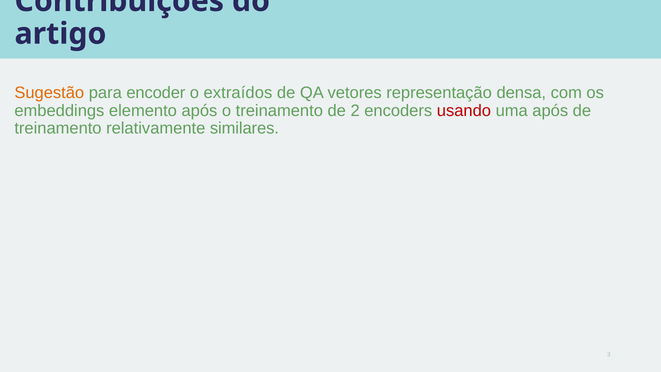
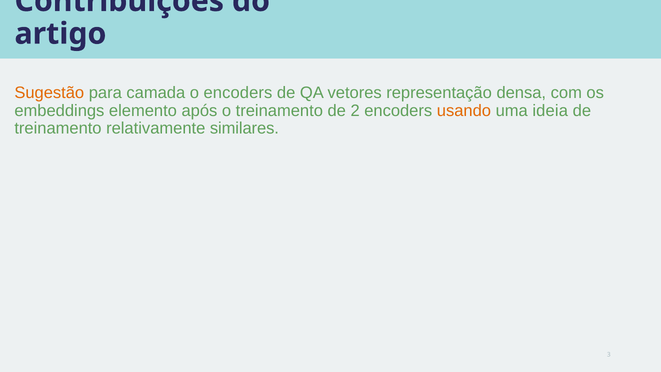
encoder: encoder -> camada
o extraídos: extraídos -> encoders
usando colour: red -> orange
uma após: após -> ideia
